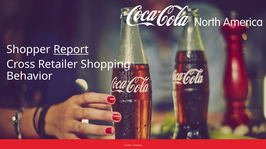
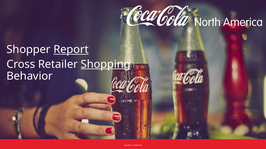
Shopping underline: none -> present
